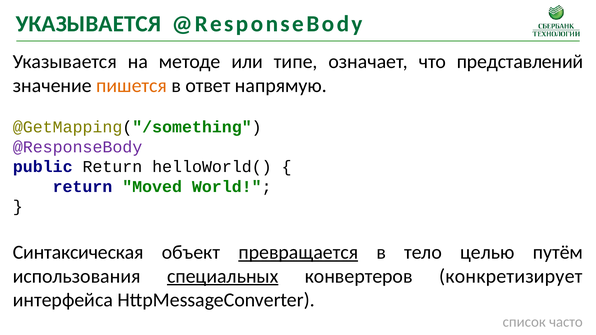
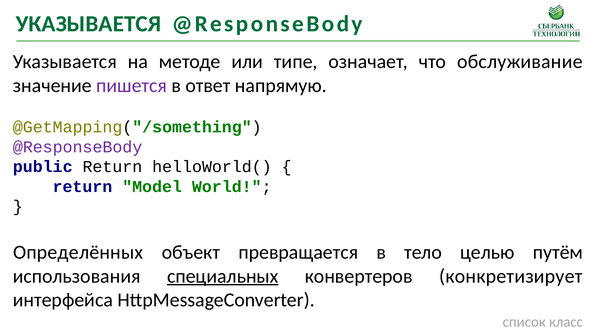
представлений: представлений -> обслуживание
пишется colour: orange -> purple
Moved: Moved -> Model
Синтаксическая: Синтаксическая -> Определённых
превращается underline: present -> none
часто: часто -> класс
